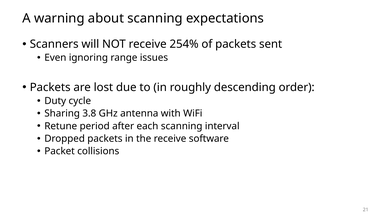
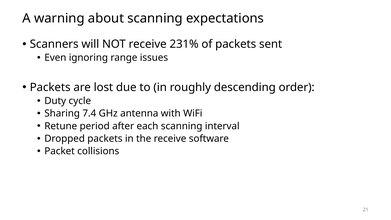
254%: 254% -> 231%
3.8: 3.8 -> 7.4
